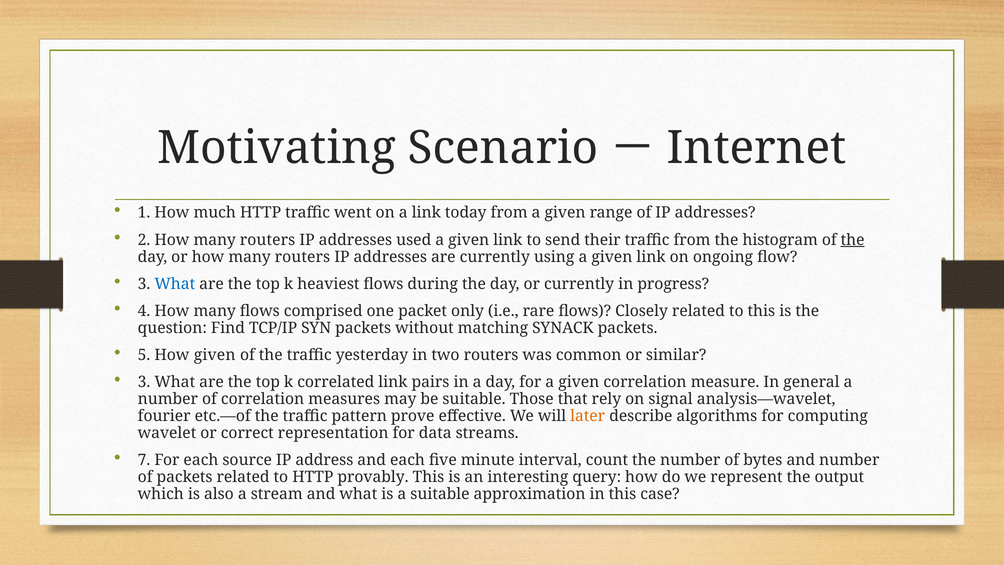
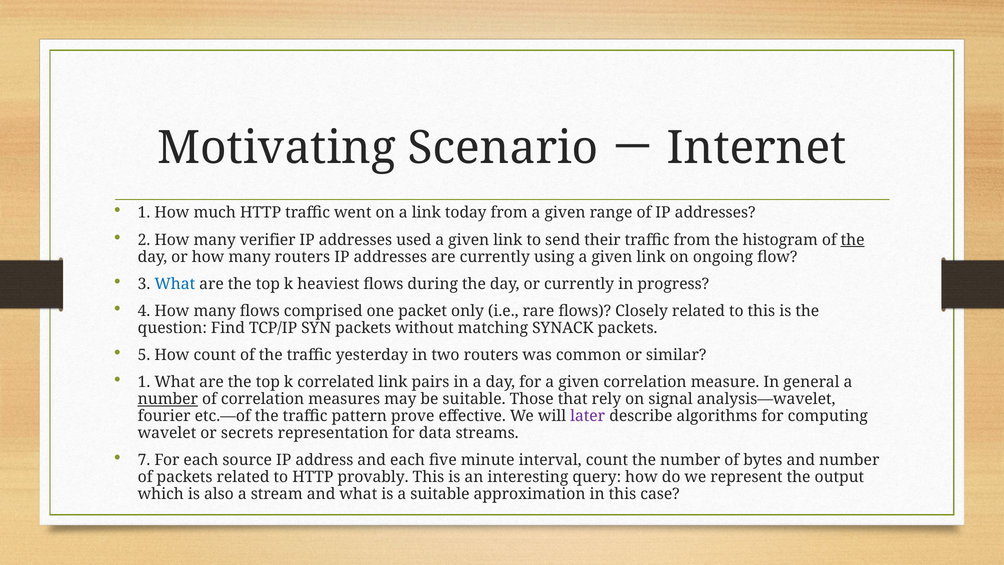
2 How many routers: routers -> verifier
How given: given -> count
3 at (144, 382): 3 -> 1
number at (168, 399) underline: none -> present
later colour: orange -> purple
correct: correct -> secrets
